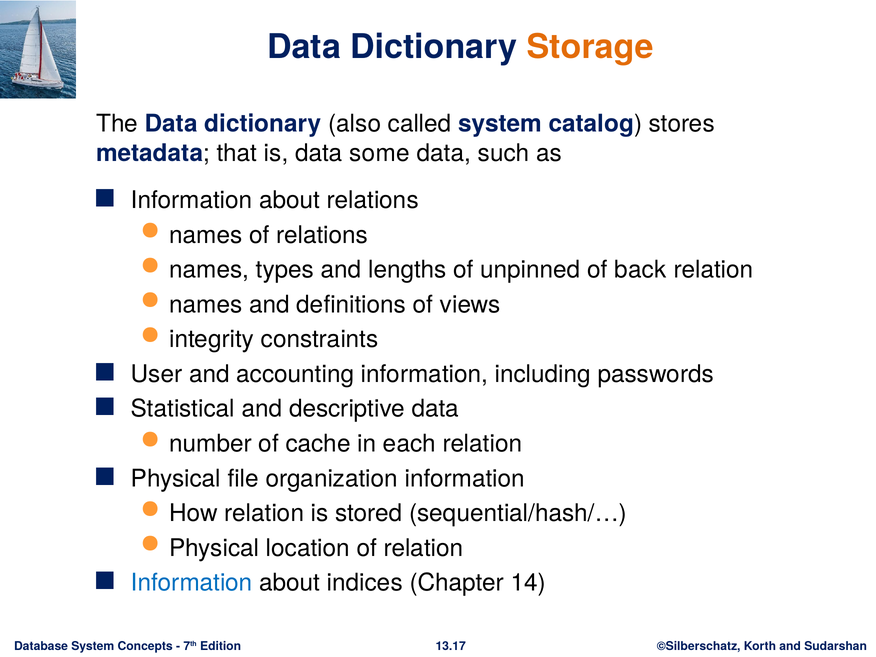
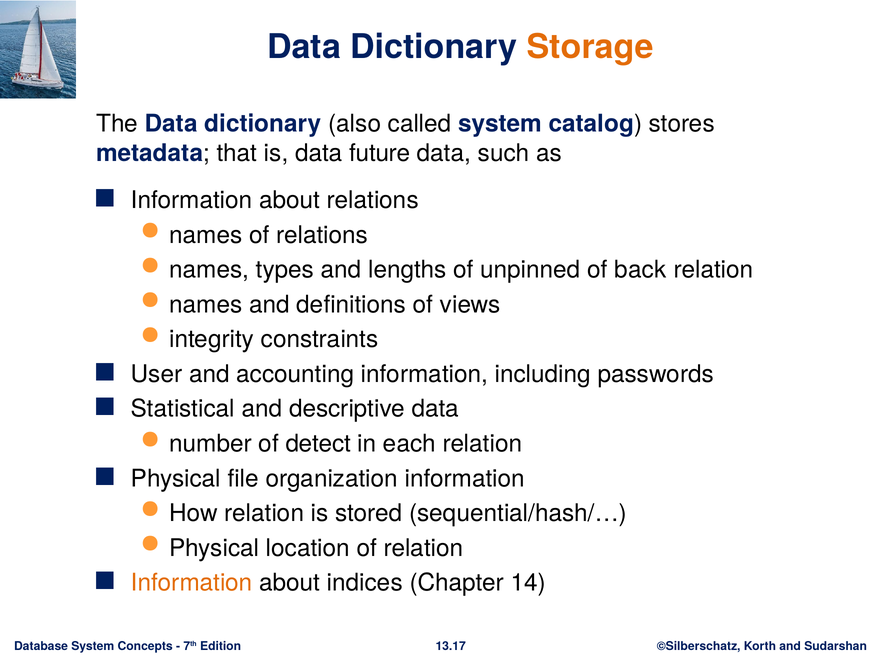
some: some -> future
cache: cache -> detect
Information at (192, 583) colour: blue -> orange
